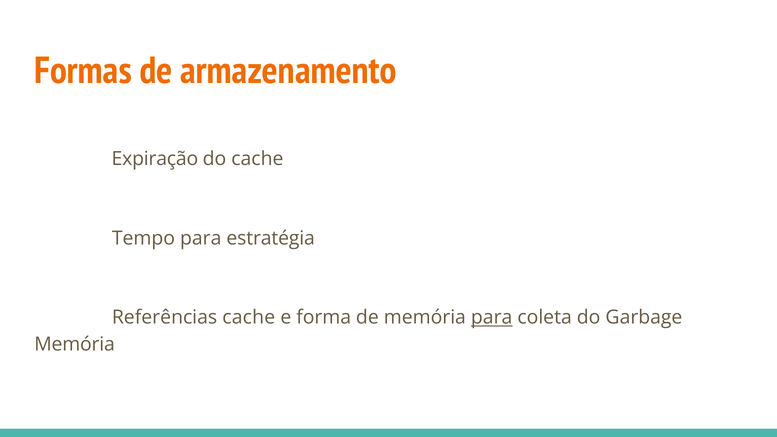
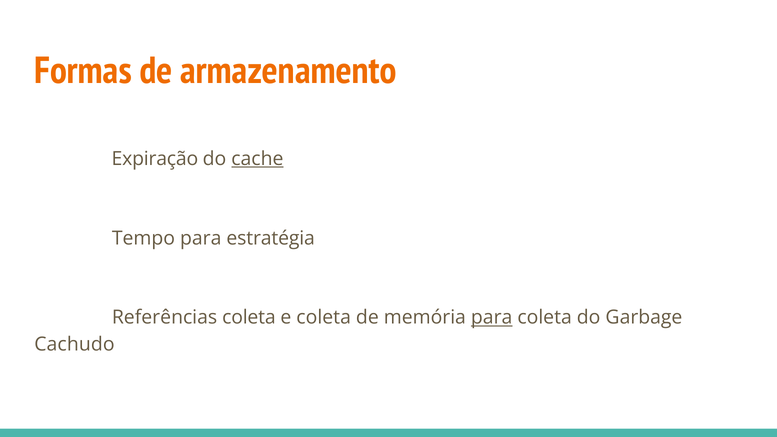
cache at (257, 159) underline: none -> present
Referências cache: cache -> coleta
e forma: forma -> coleta
Memória at (75, 344): Memória -> Cachudo
